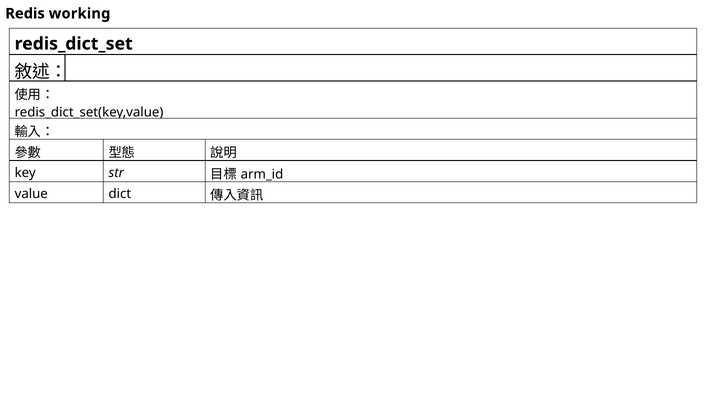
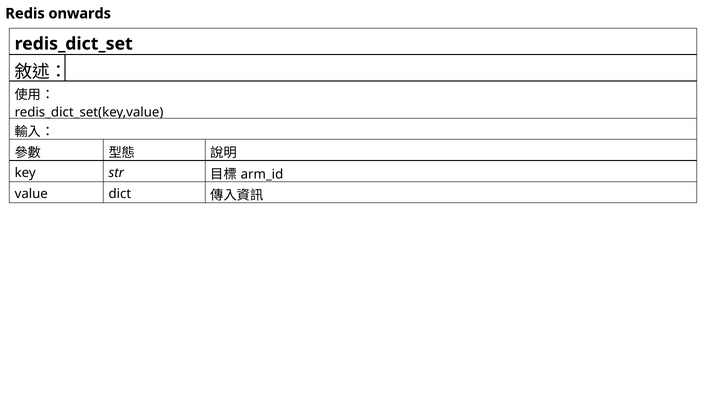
working: working -> onwards
